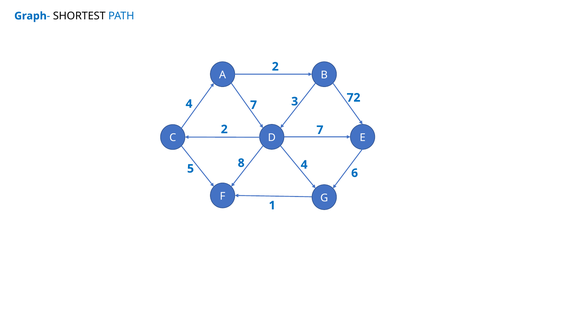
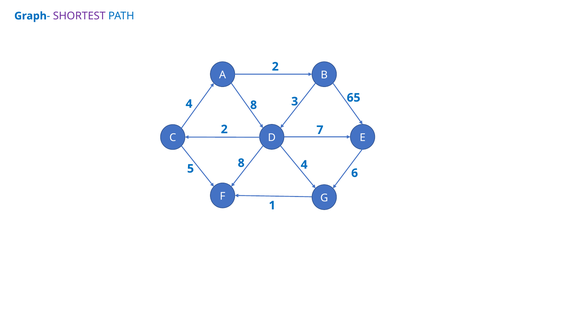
SHORTEST colour: black -> purple
72: 72 -> 65
4 7: 7 -> 8
